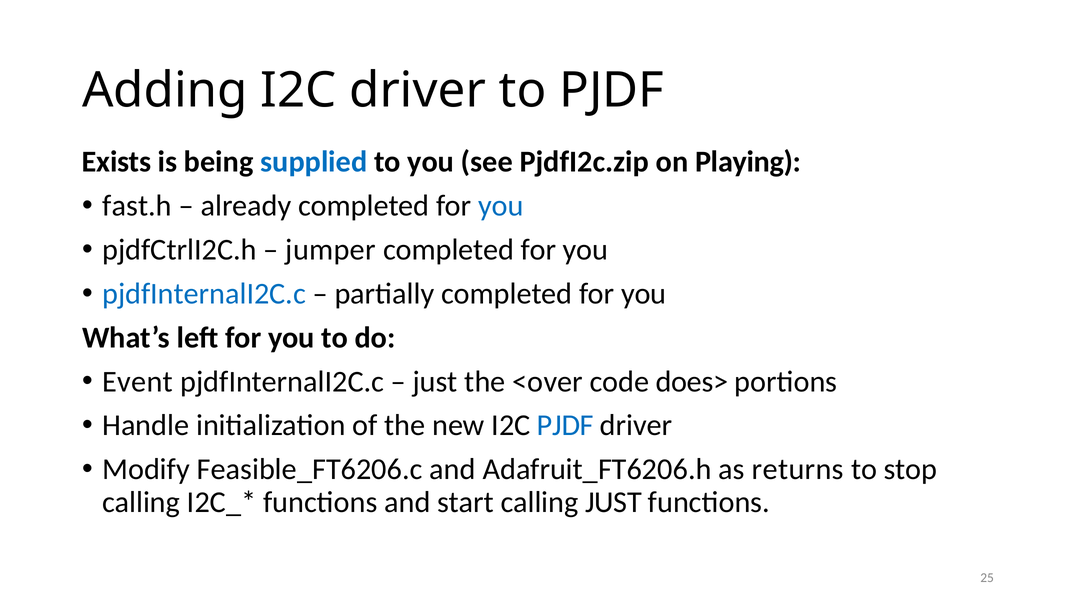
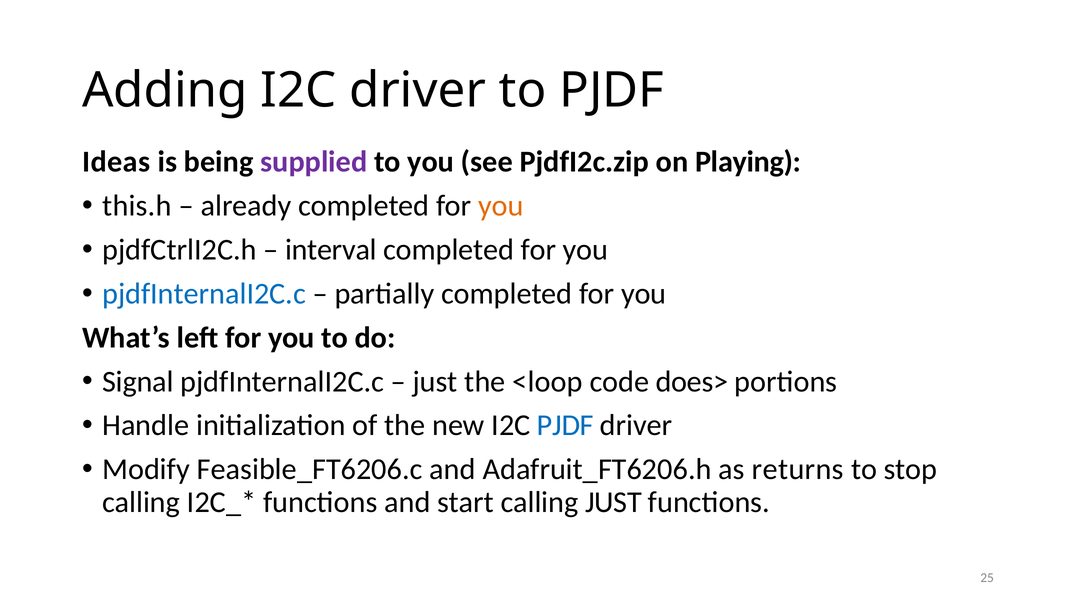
Exists: Exists -> Ideas
supplied colour: blue -> purple
fast.h: fast.h -> this.h
you at (501, 206) colour: blue -> orange
jumper: jumper -> interval
Event: Event -> Signal
<over: <over -> <loop
